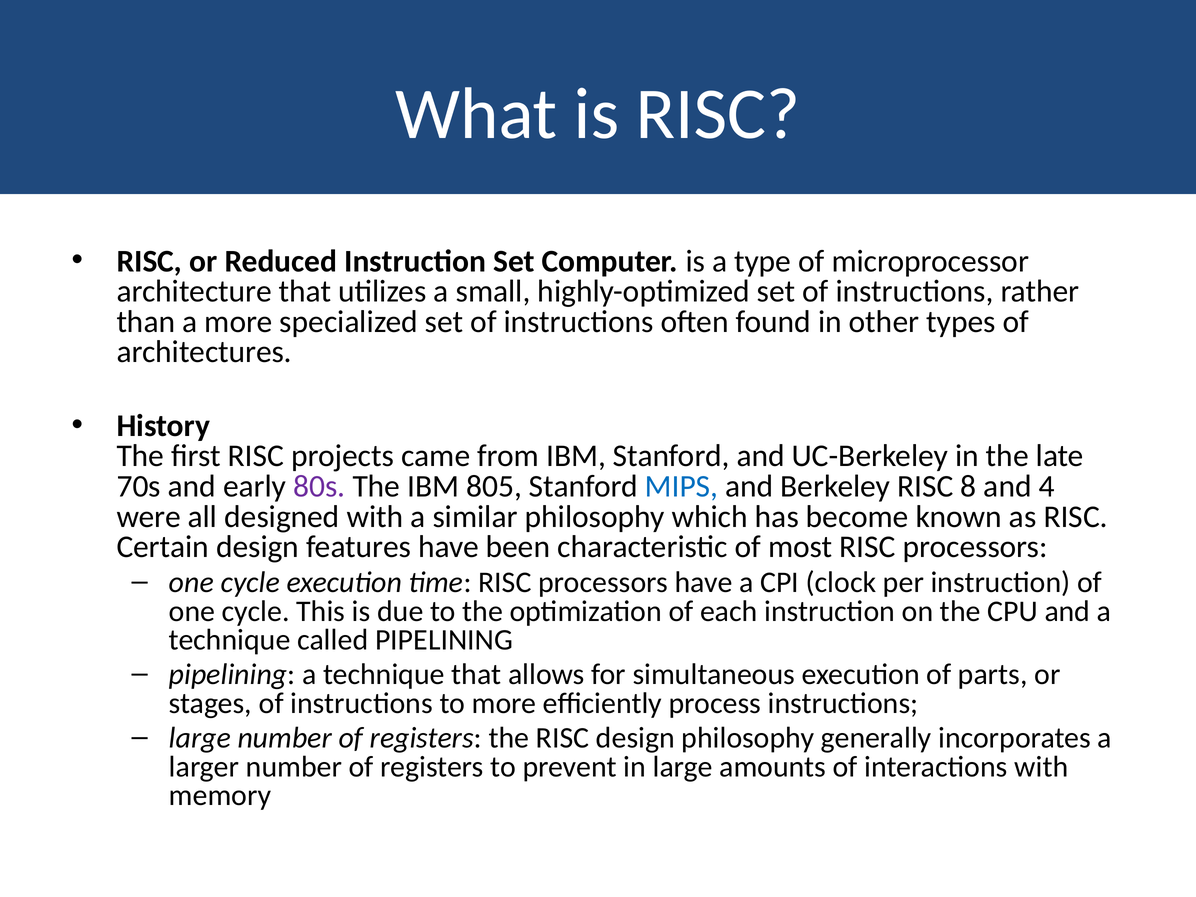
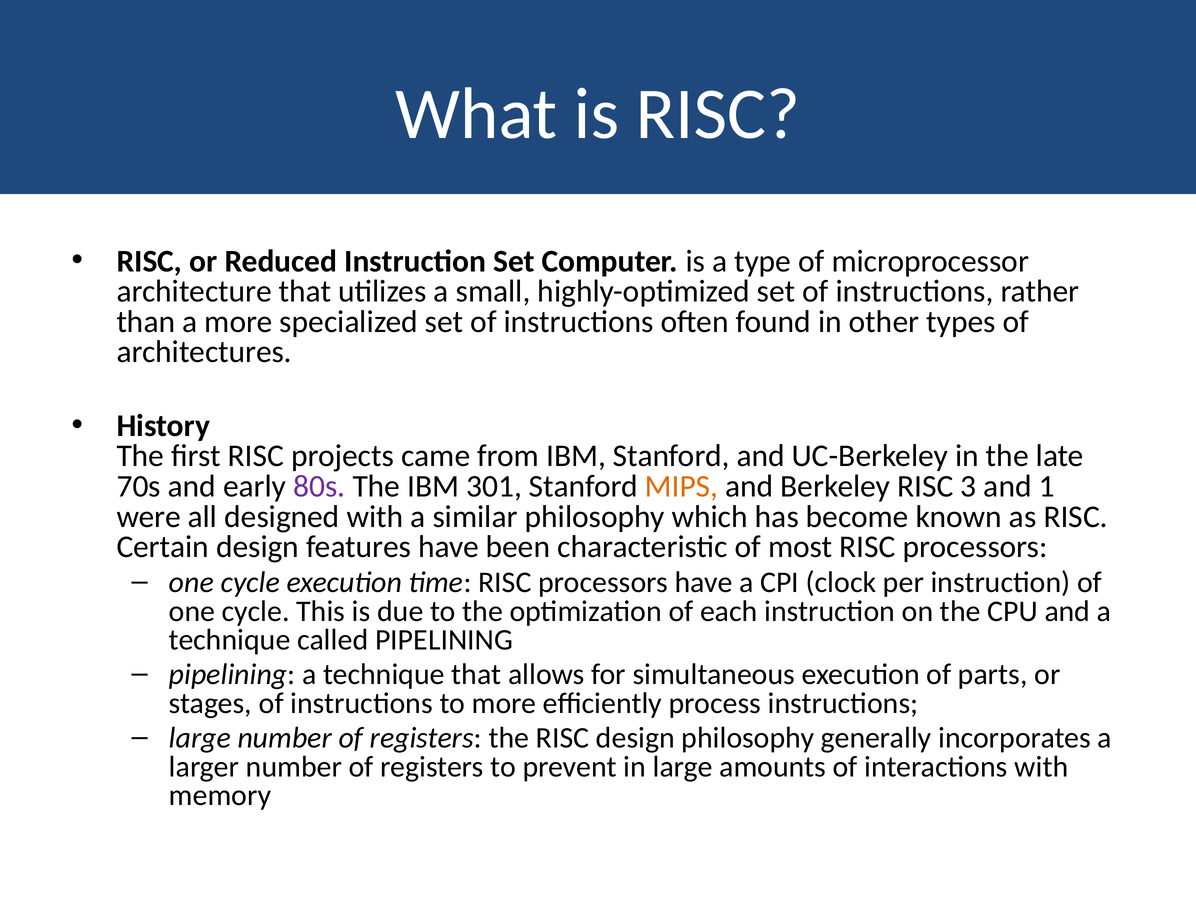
805: 805 -> 301
MIPS colour: blue -> orange
8: 8 -> 3
4: 4 -> 1
